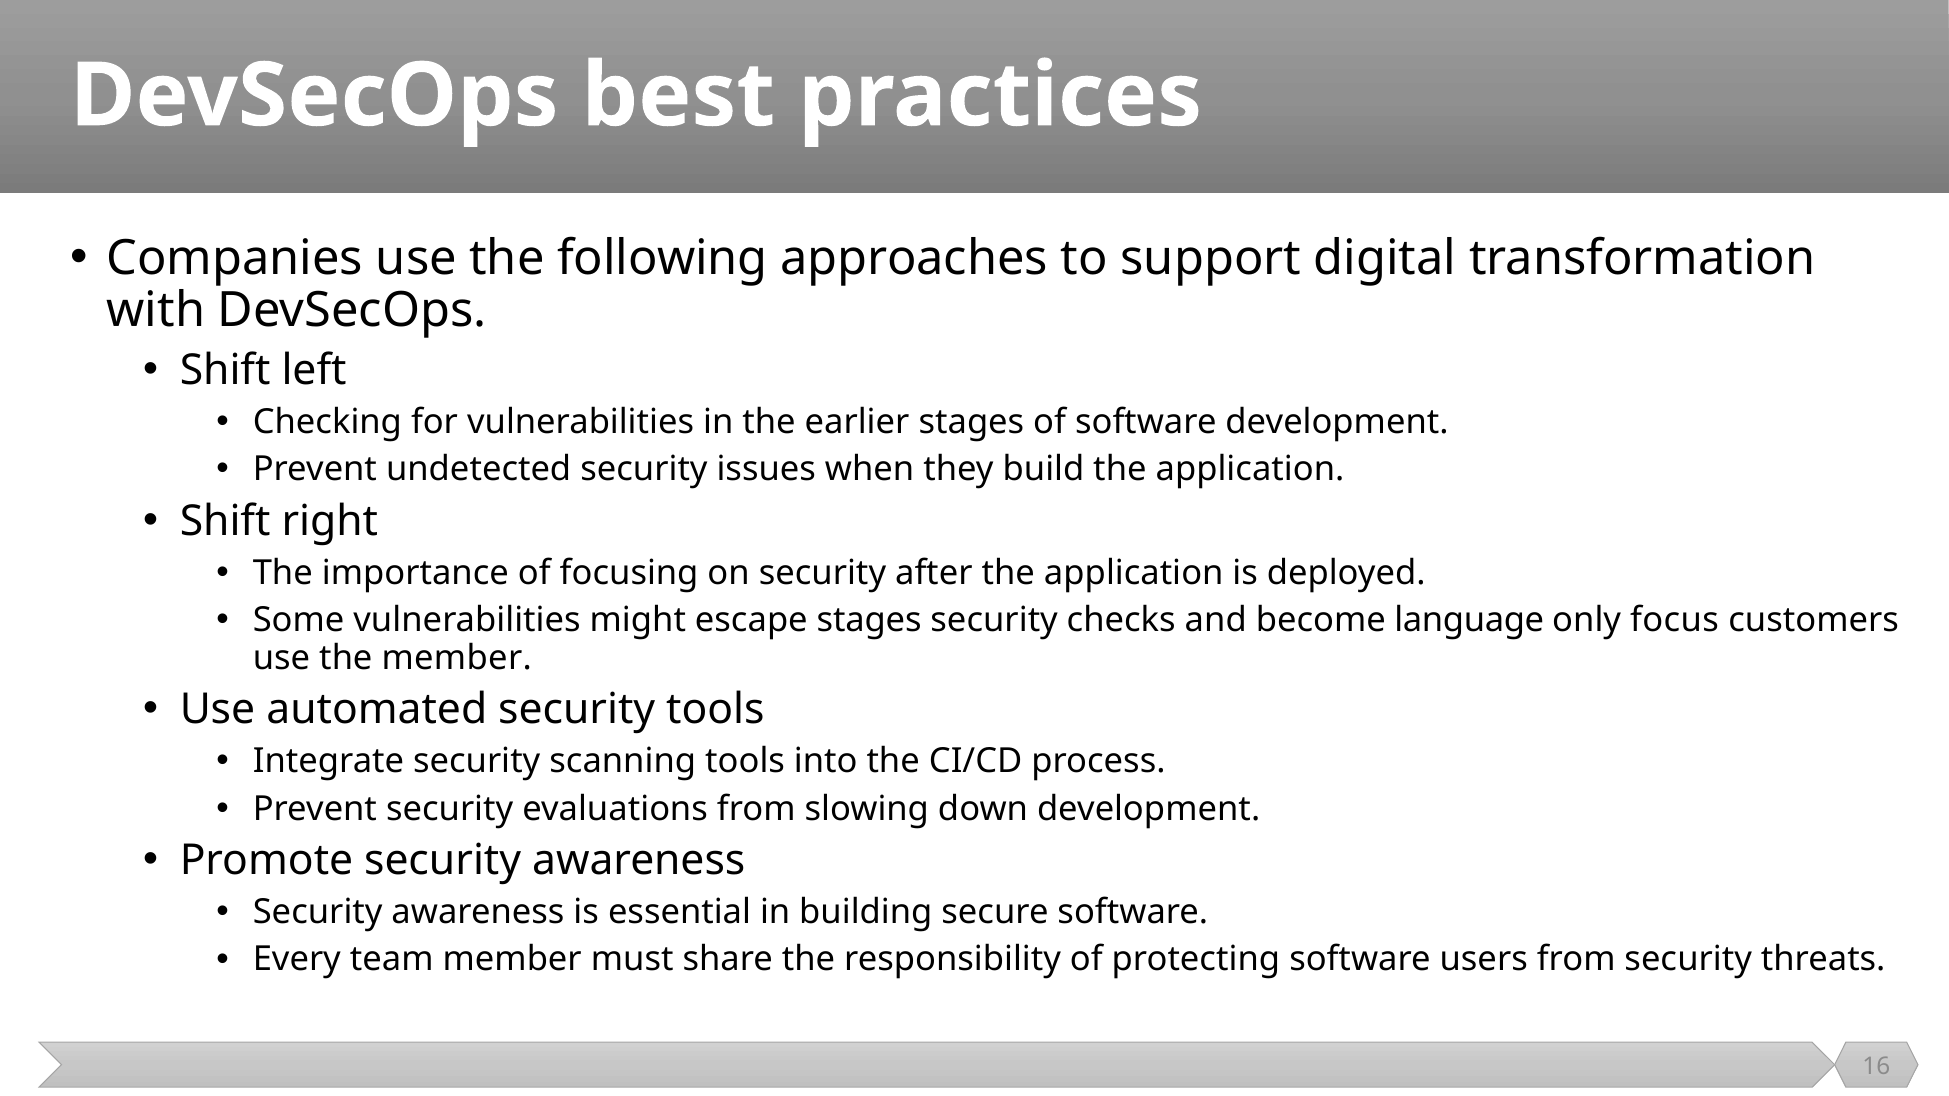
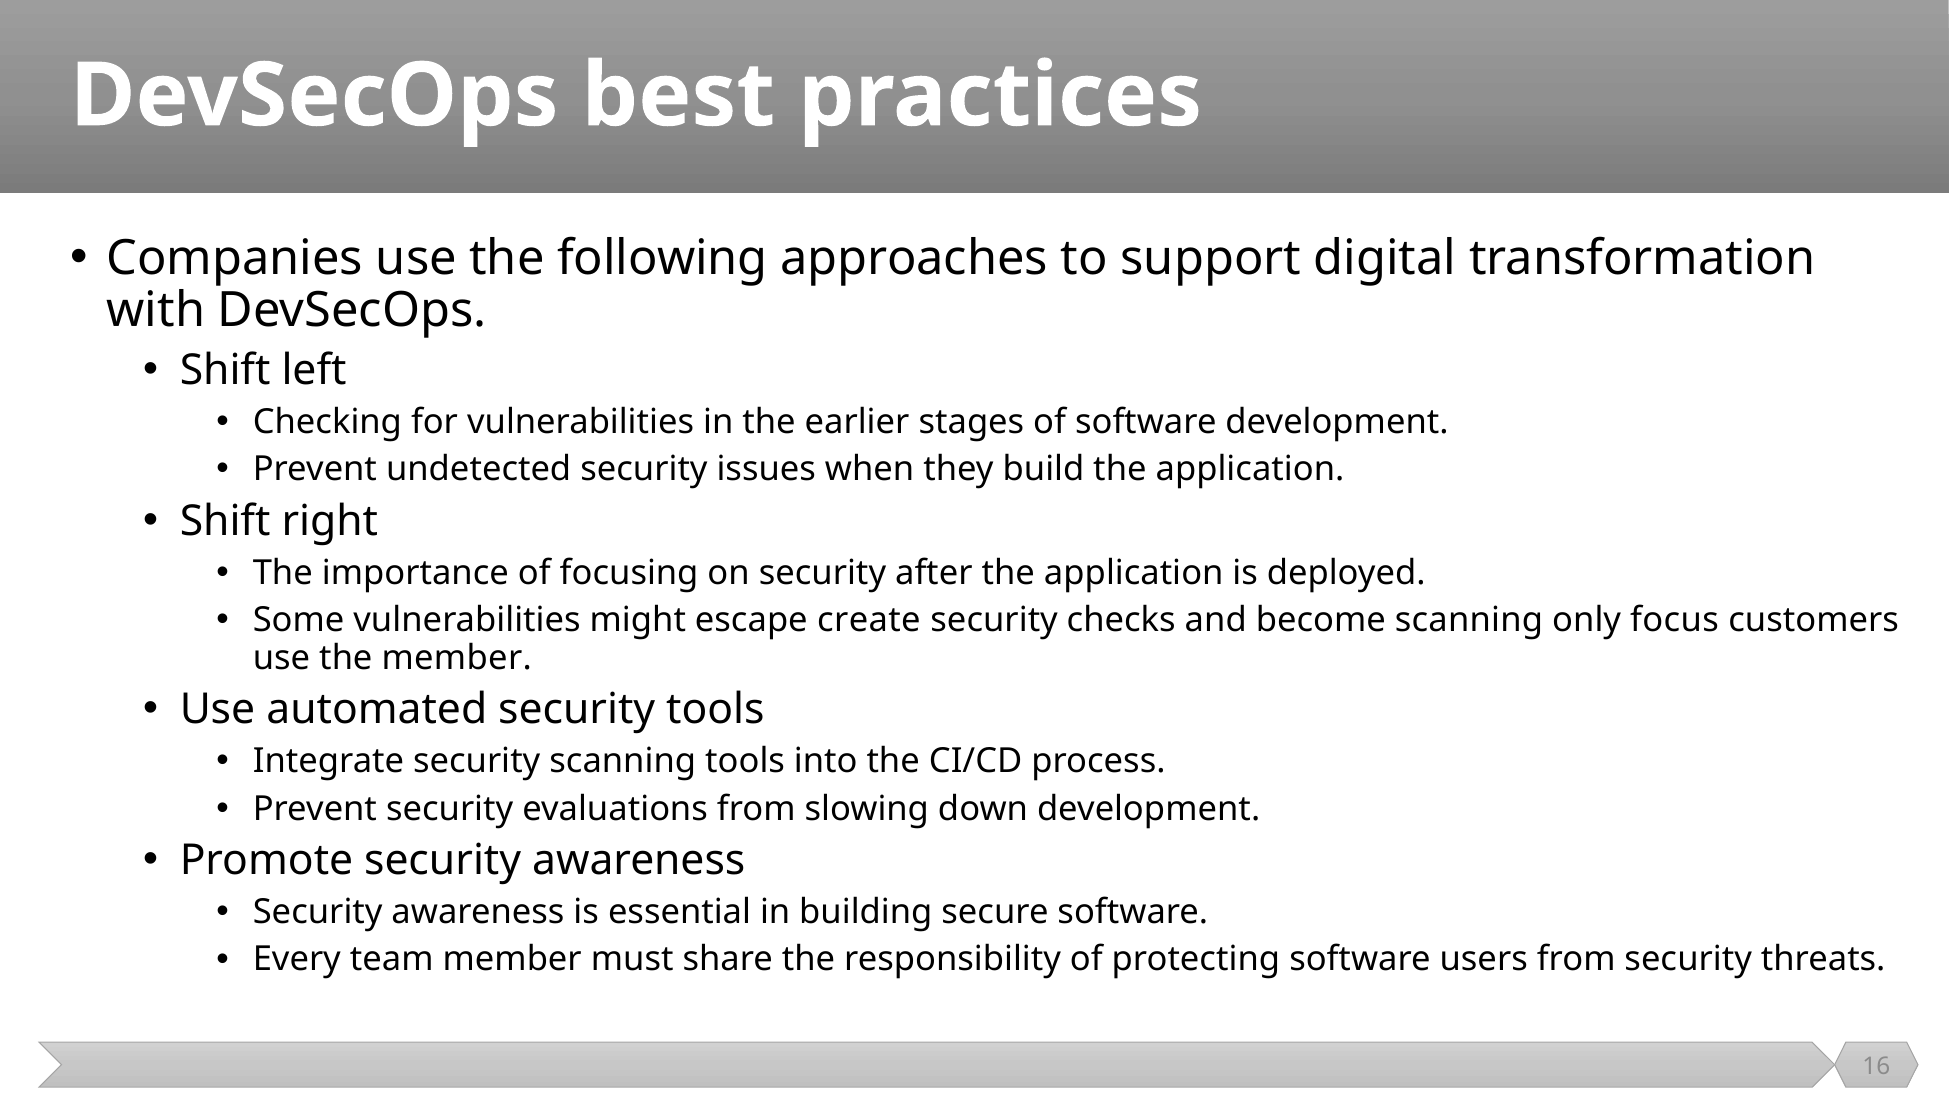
escape stages: stages -> create
become language: language -> scanning
